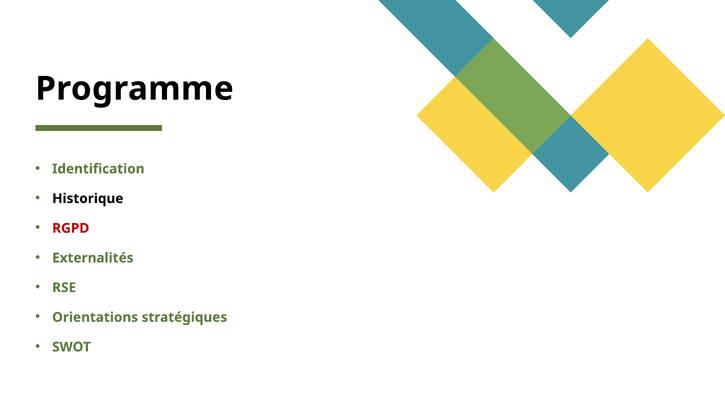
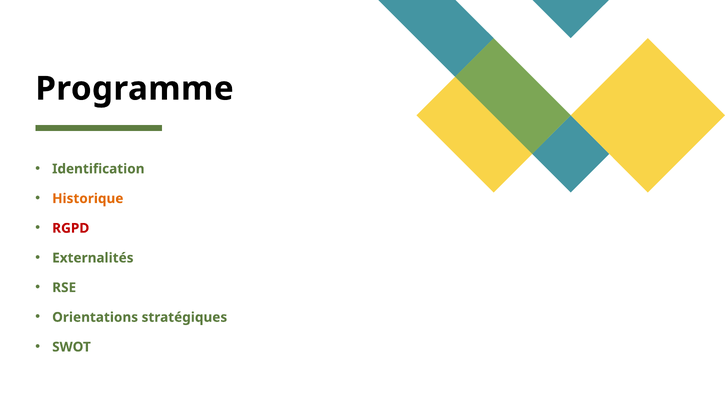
Historique colour: black -> orange
